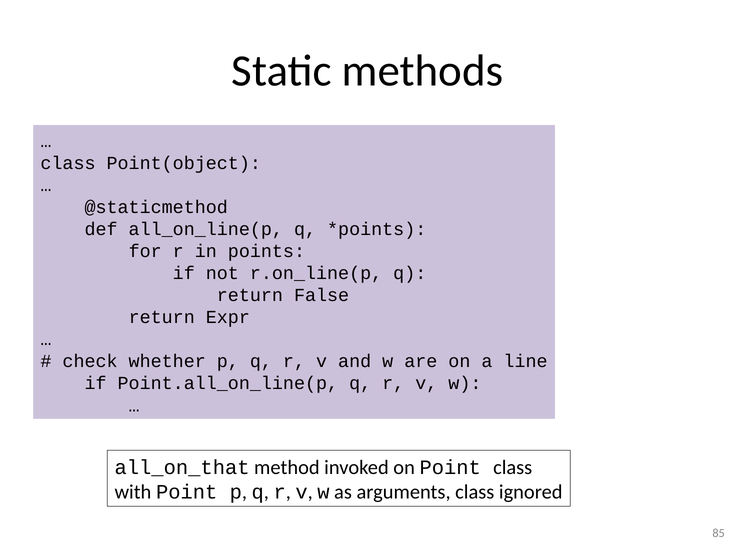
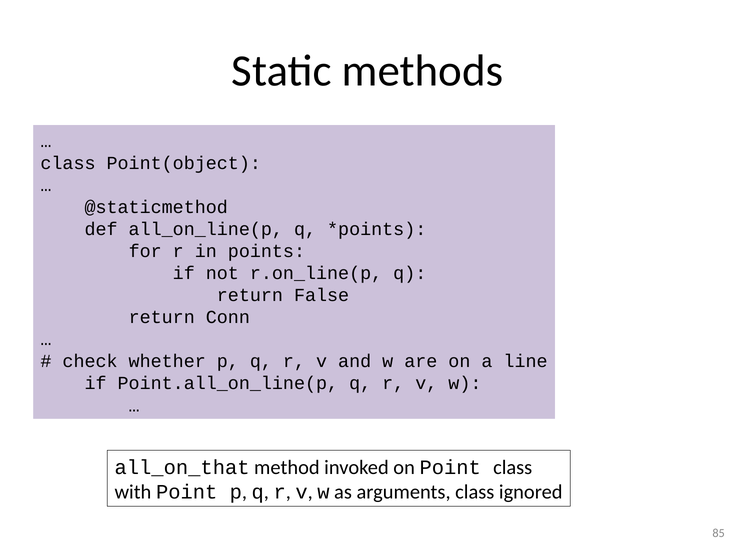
Expr: Expr -> Conn
